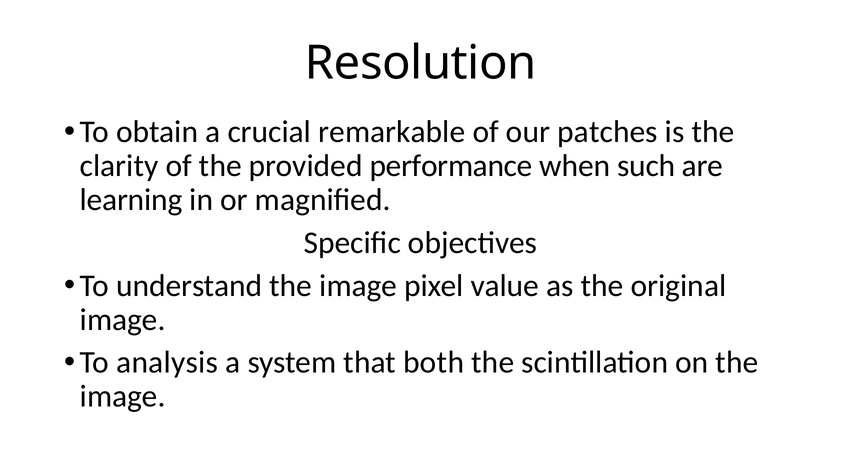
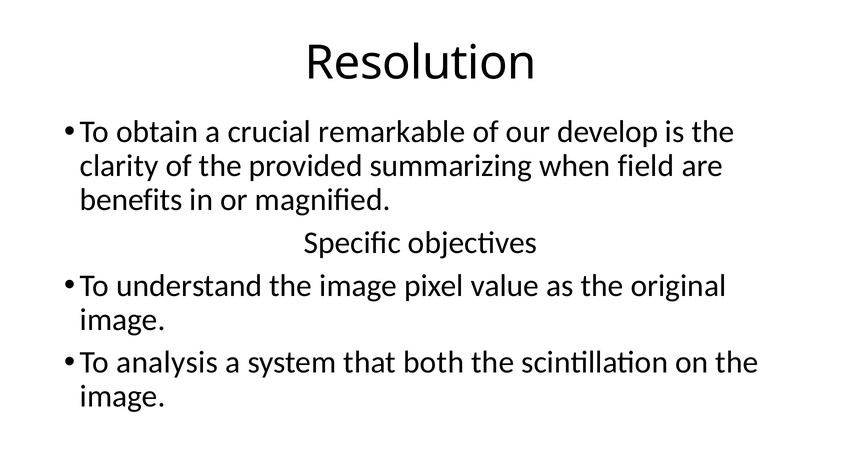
patches: patches -> develop
performance: performance -> summarizing
such: such -> field
learning: learning -> benefits
